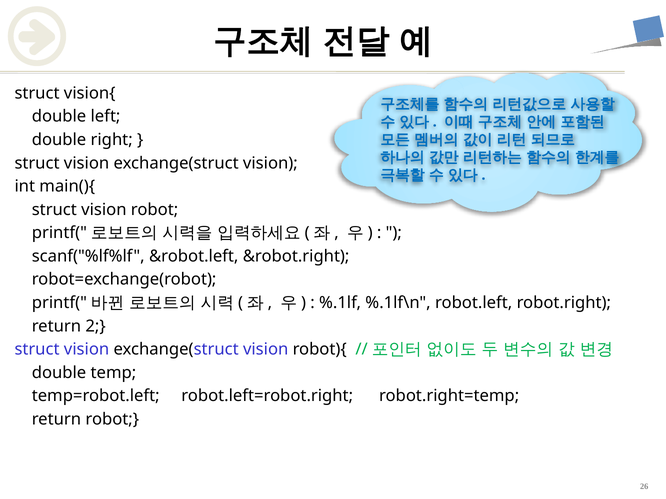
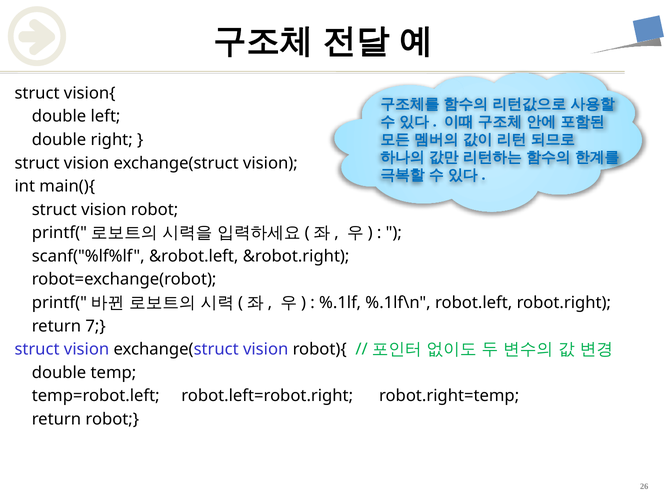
2: 2 -> 7
